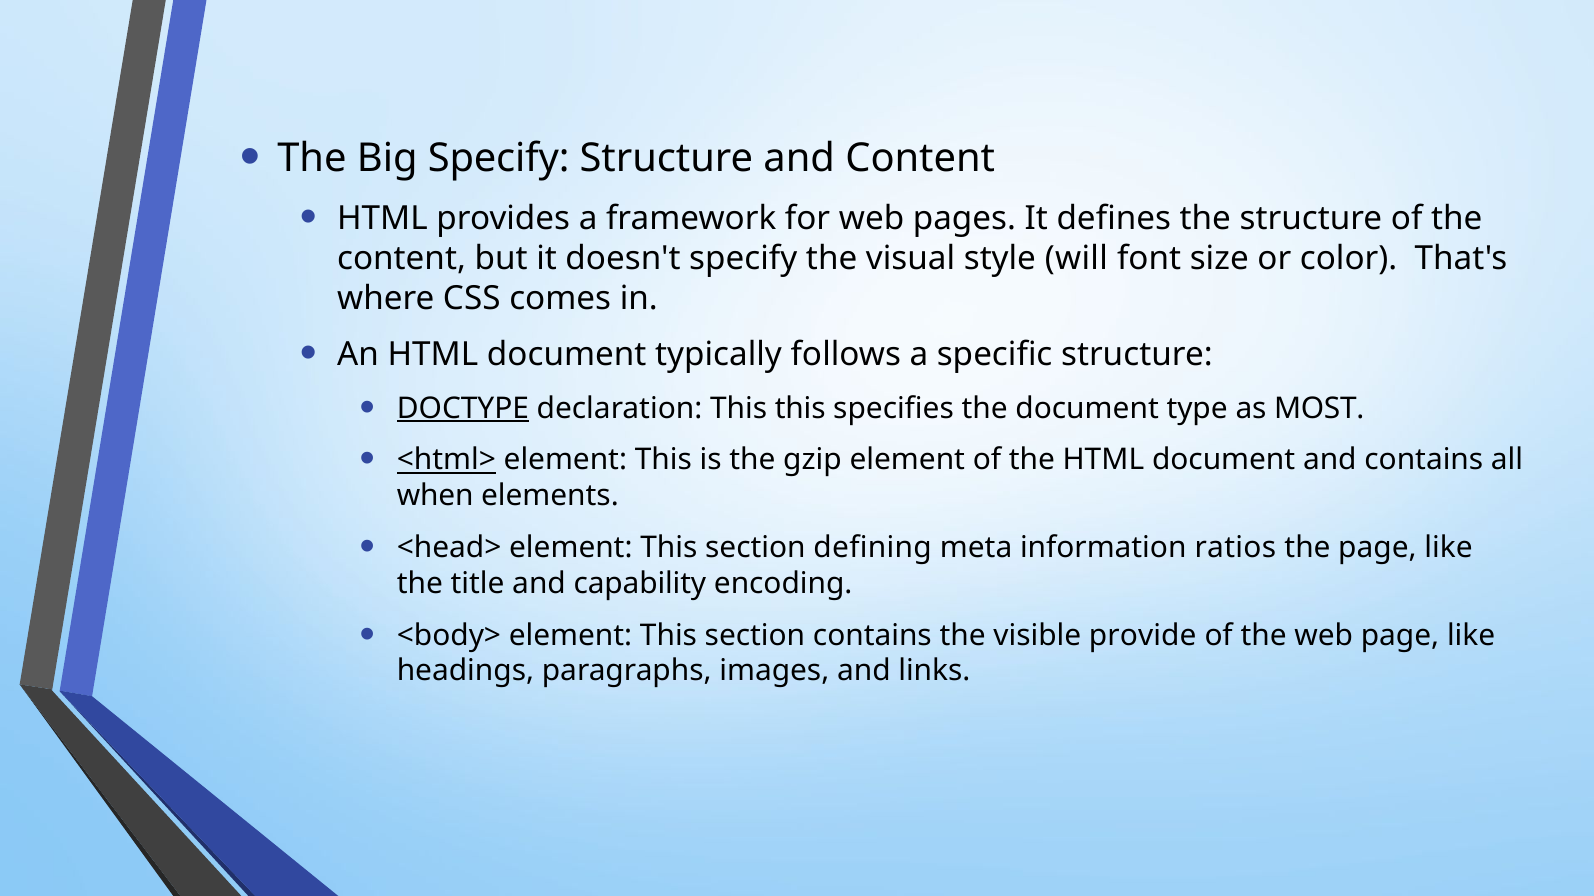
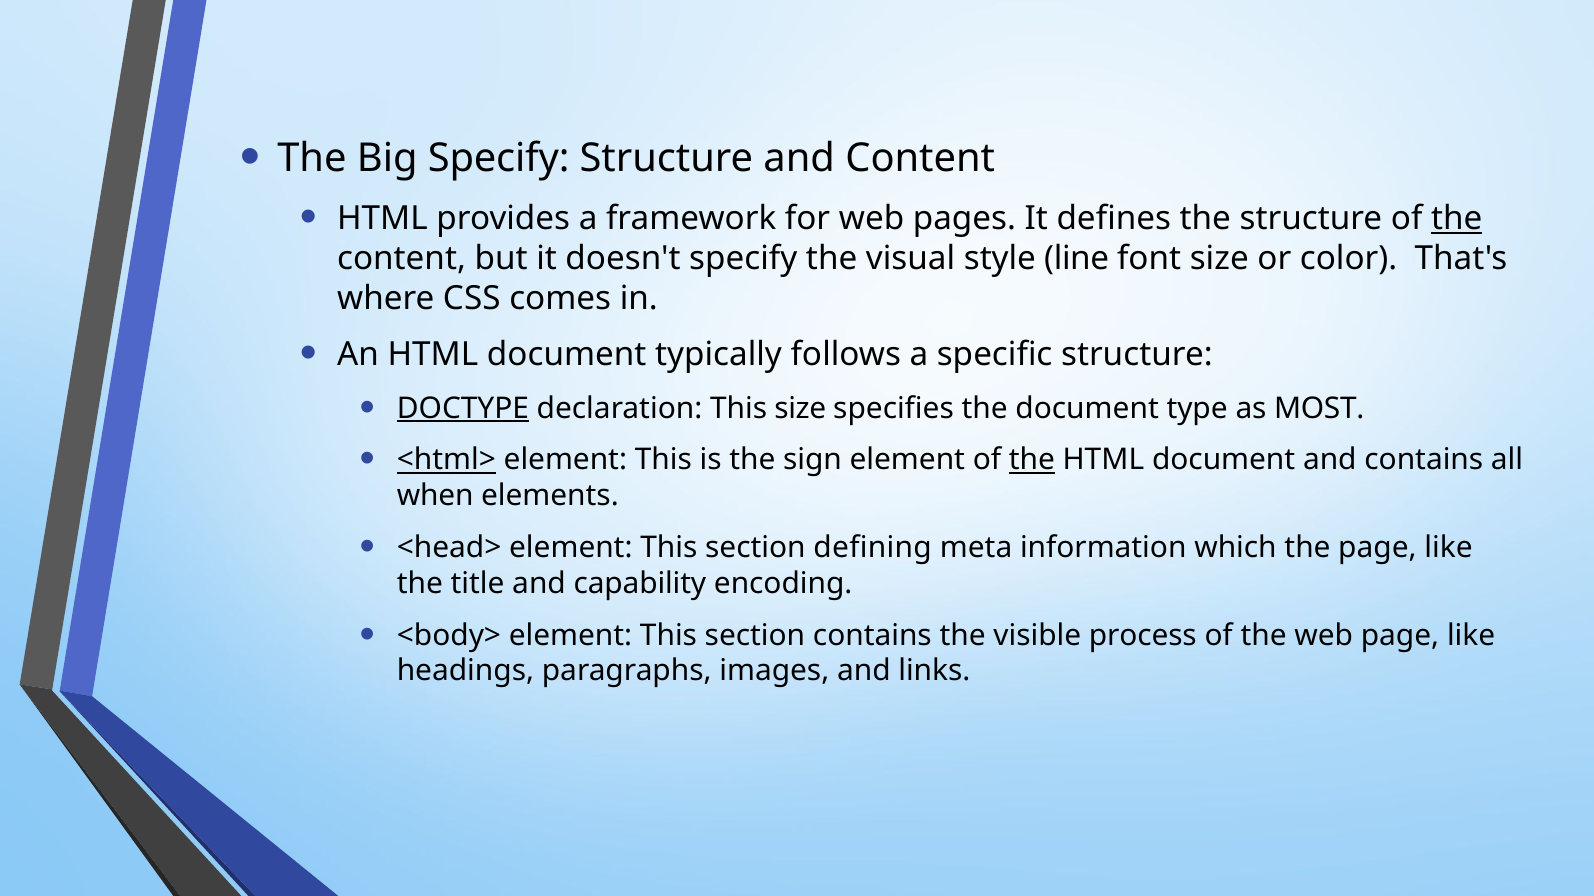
the at (1457, 219) underline: none -> present
will: will -> line
This this: this -> size
gzip: gzip -> sign
the at (1032, 460) underline: none -> present
ratios: ratios -> which
provide: provide -> process
